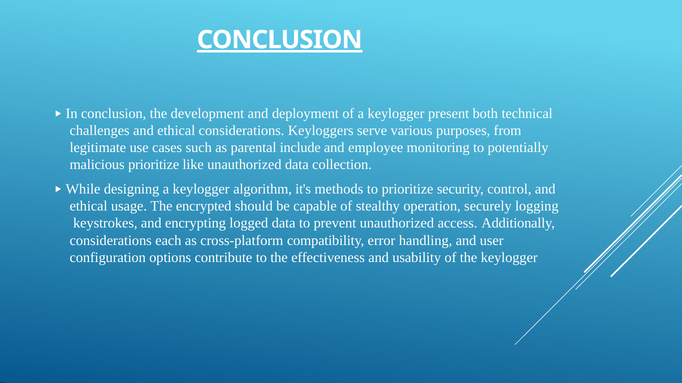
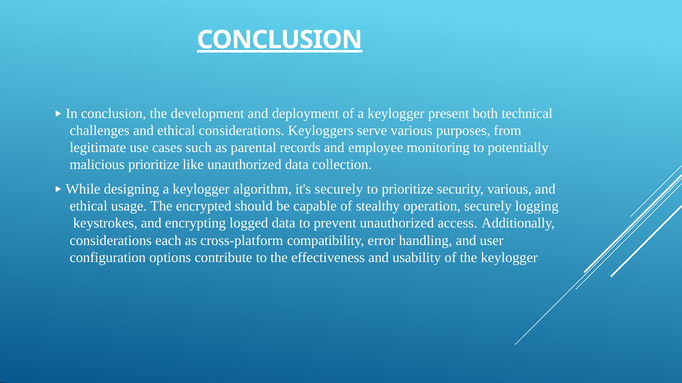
include: include -> records
it's methods: methods -> securely
security control: control -> various
